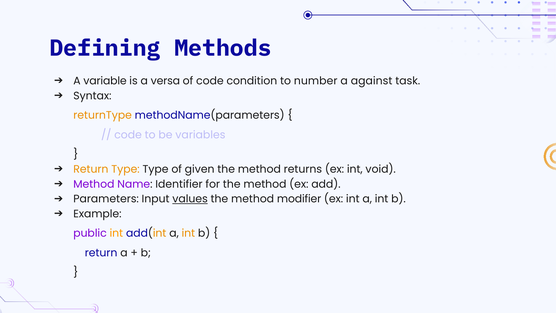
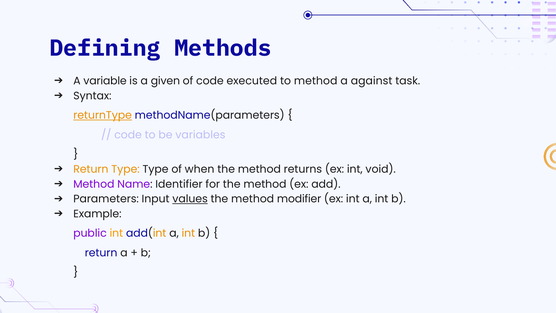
versa: versa -> given
condition: condition -> executed
to number: number -> method
returnType underline: none -> present
given: given -> when
